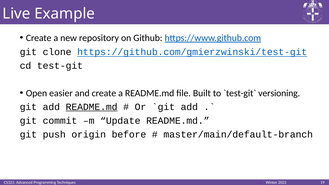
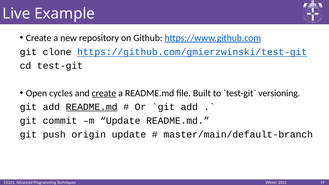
easier: easier -> cycles
create at (104, 93) underline: none -> present
origin before: before -> update
